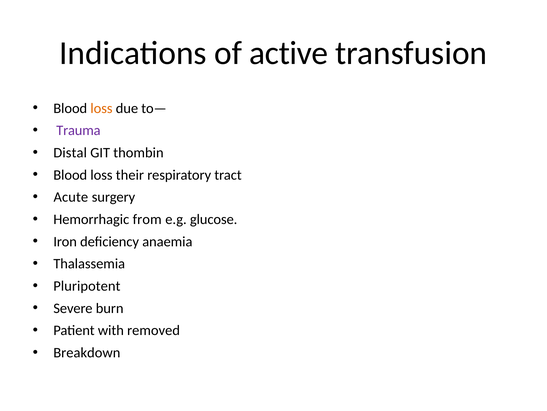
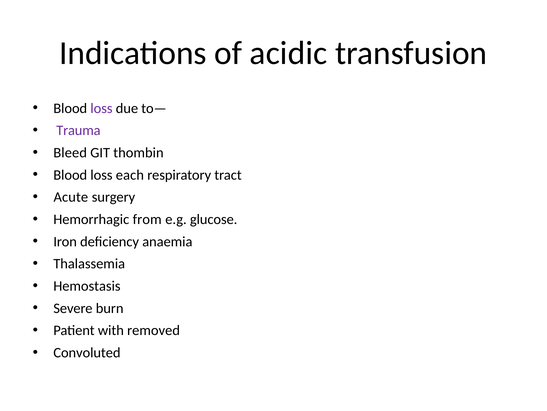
active: active -> acidic
loss at (101, 108) colour: orange -> purple
Distal: Distal -> Bleed
their: their -> each
Pluripotent: Pluripotent -> Hemostasis
Breakdown: Breakdown -> Convoluted
